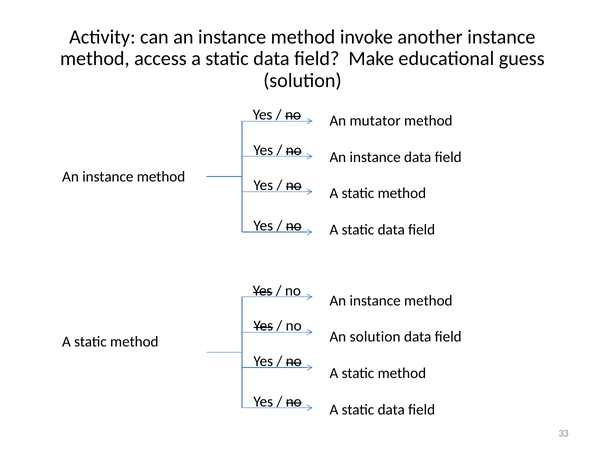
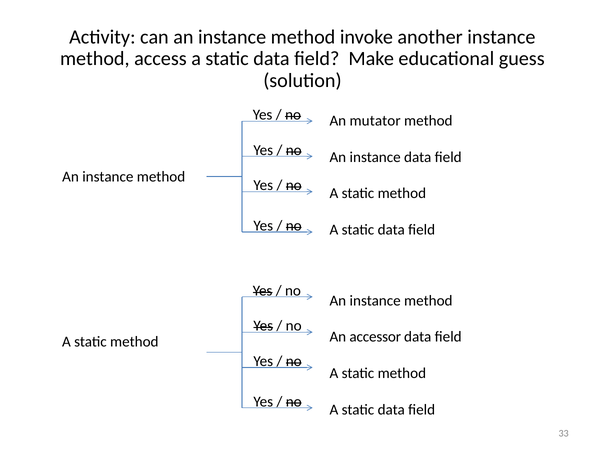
An solution: solution -> accessor
